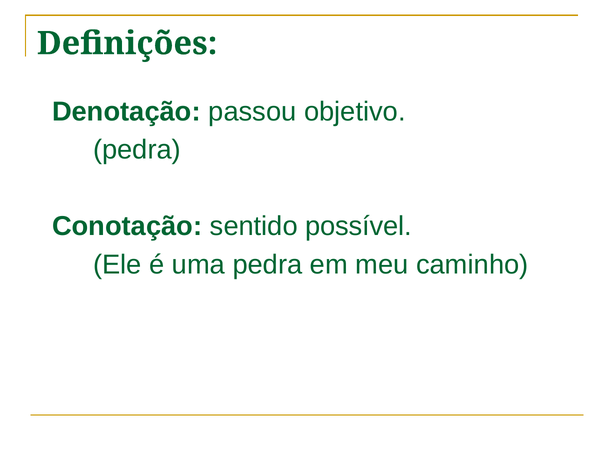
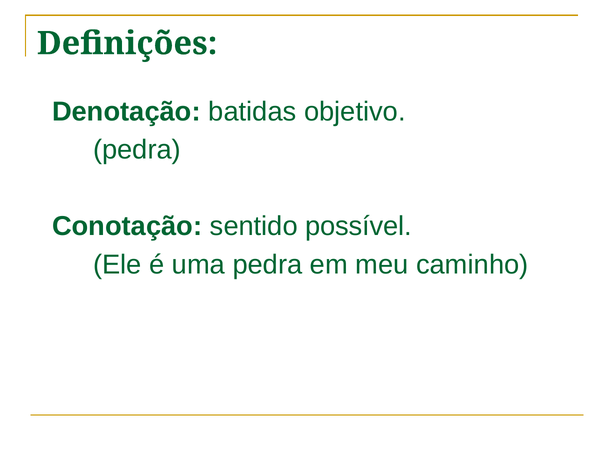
passou: passou -> batidas
